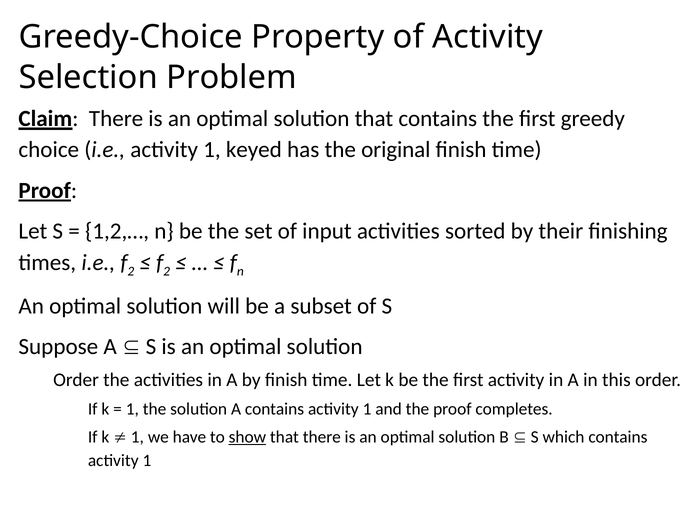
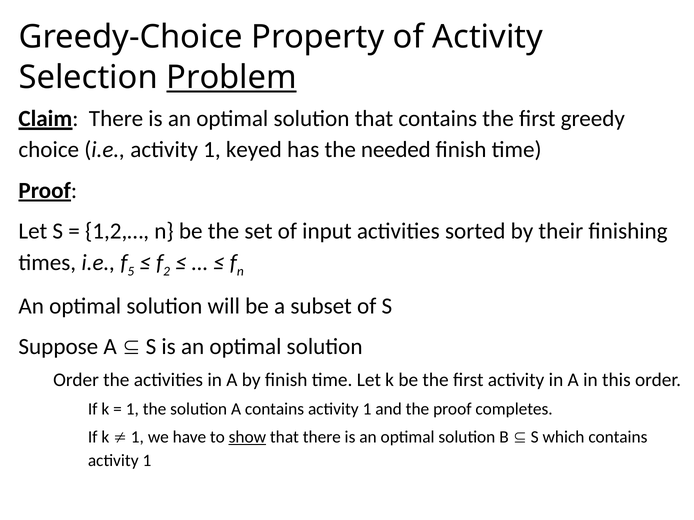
Problem underline: none -> present
original: original -> needed
2 at (131, 272): 2 -> 5
